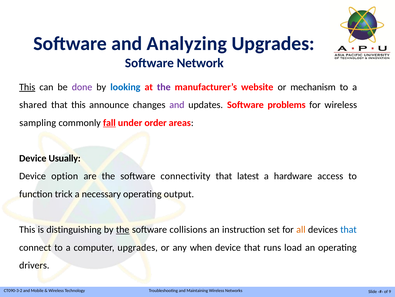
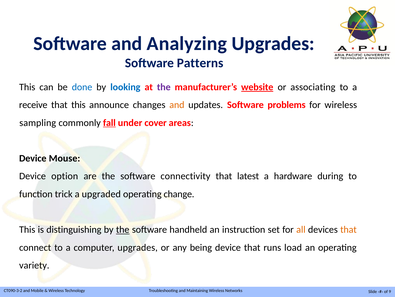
Network: Network -> Patterns
This at (27, 87) underline: present -> none
done colour: purple -> blue
website underline: none -> present
mechanism: mechanism -> associating
shared: shared -> receive
and at (177, 105) colour: purple -> orange
order: order -> cover
Usually: Usually -> Mouse
access: access -> during
necessary: necessary -> upgraded
output: output -> change
collisions: collisions -> handheld
that at (348, 229) colour: blue -> orange
when: when -> being
drivers: drivers -> variety
